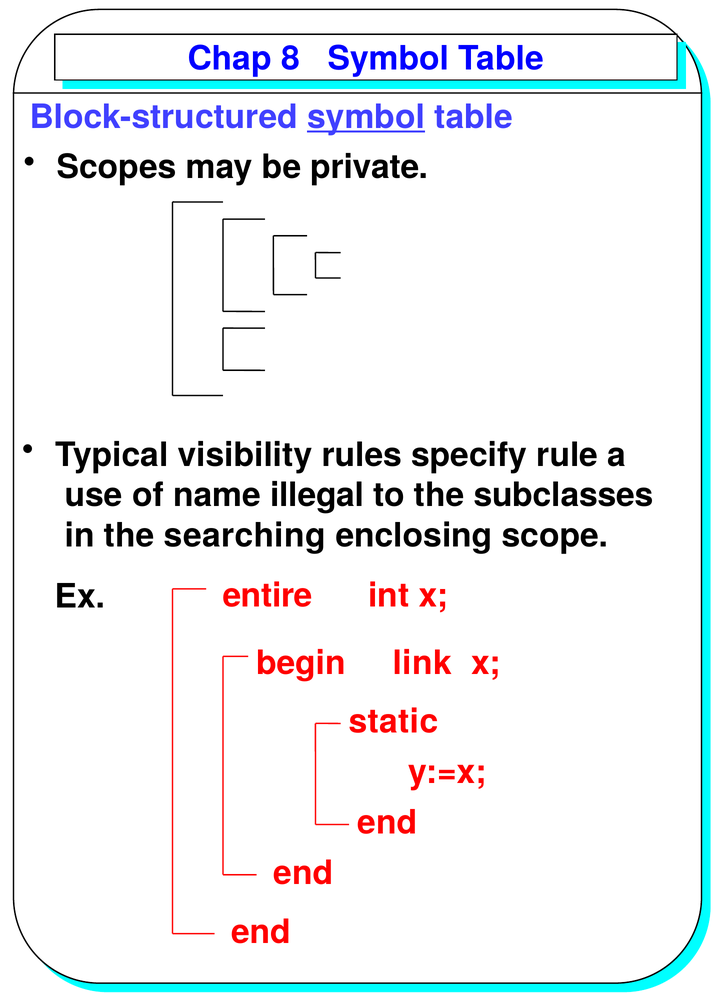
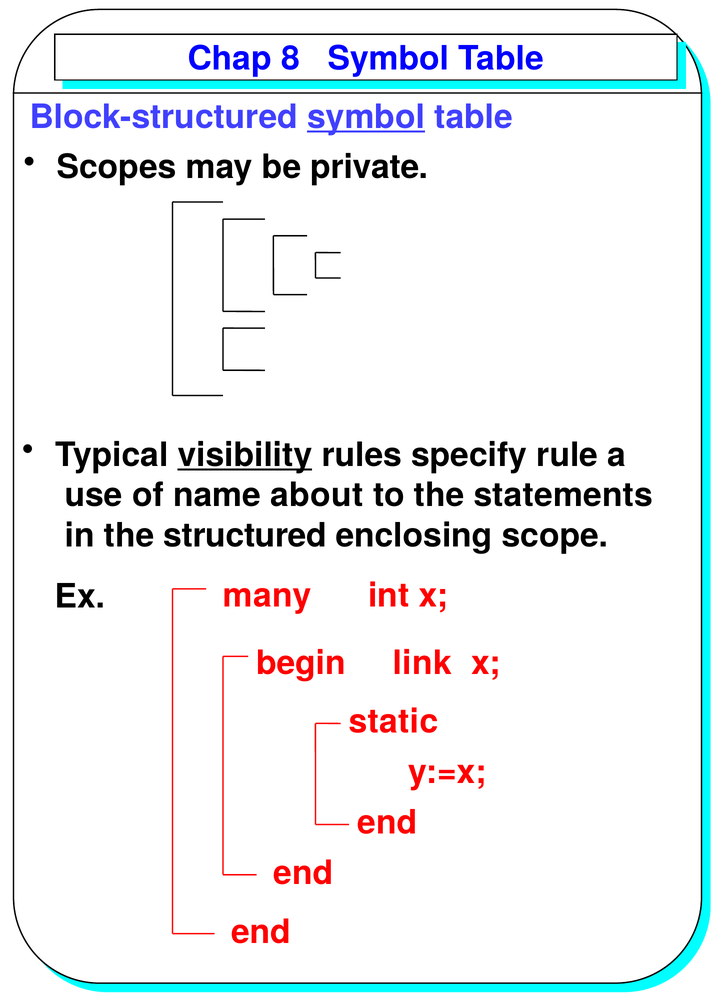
visibility underline: none -> present
illegal: illegal -> about
subclasses: subclasses -> statements
searching: searching -> structured
entire: entire -> many
